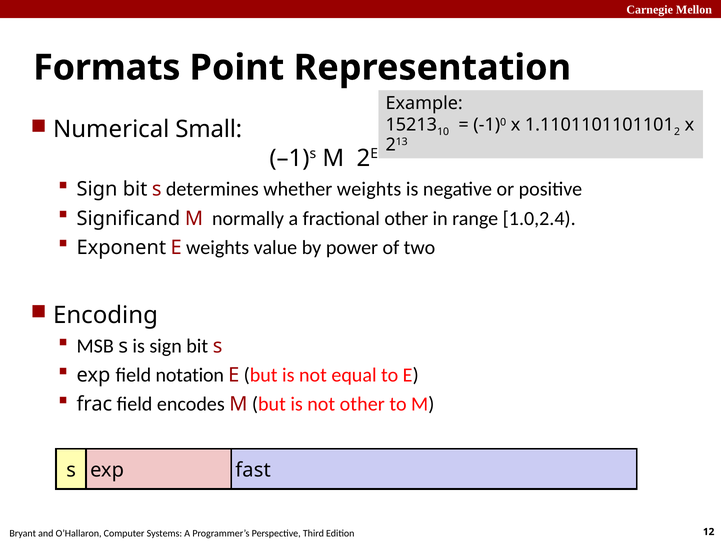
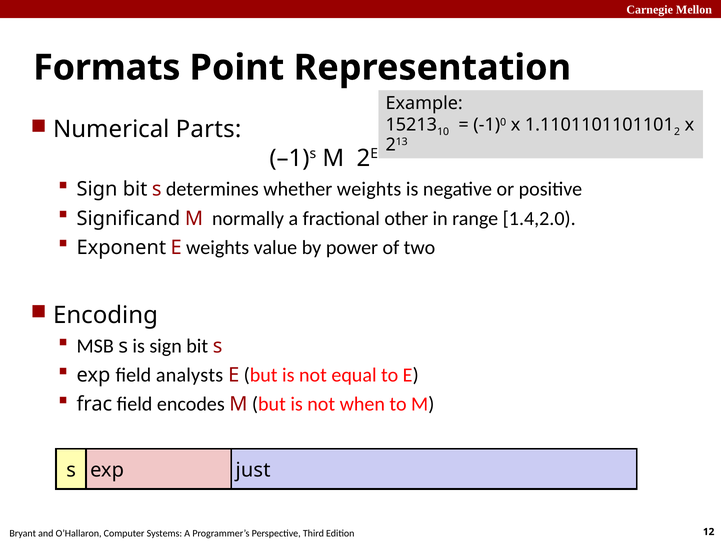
Small: Small -> Parts
1.0,2.4: 1.0,2.4 -> 1.4,2.0
notation: notation -> analysts
not other: other -> when
fast: fast -> just
